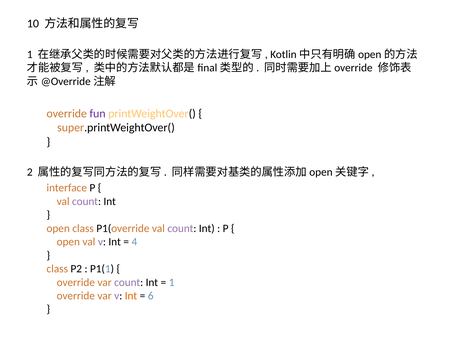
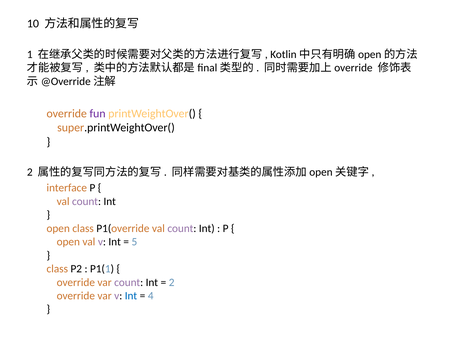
4: 4 -> 5
1 at (172, 282): 1 -> 2
Int at (131, 296) colour: orange -> blue
6: 6 -> 4
